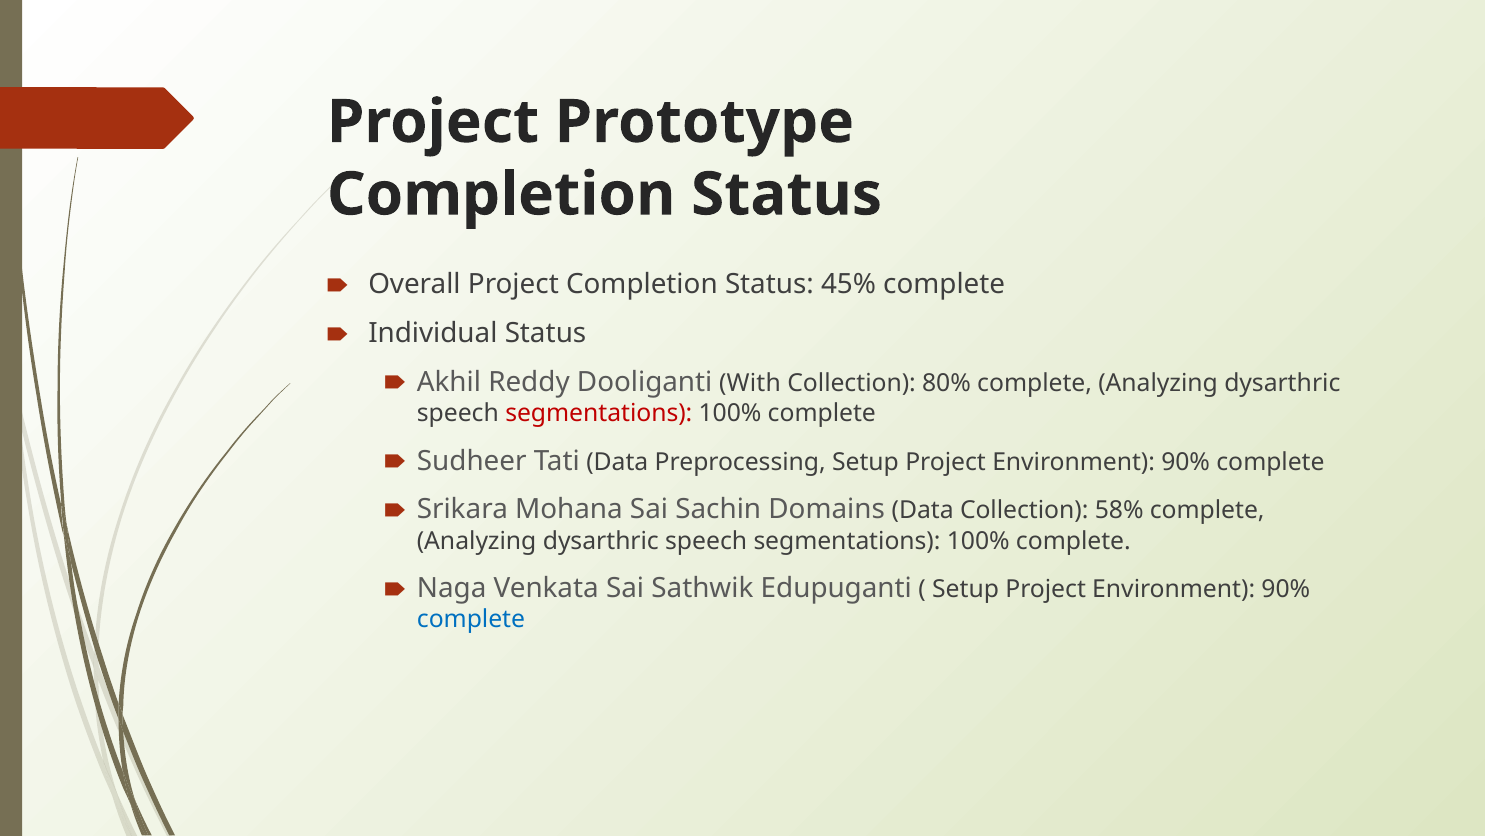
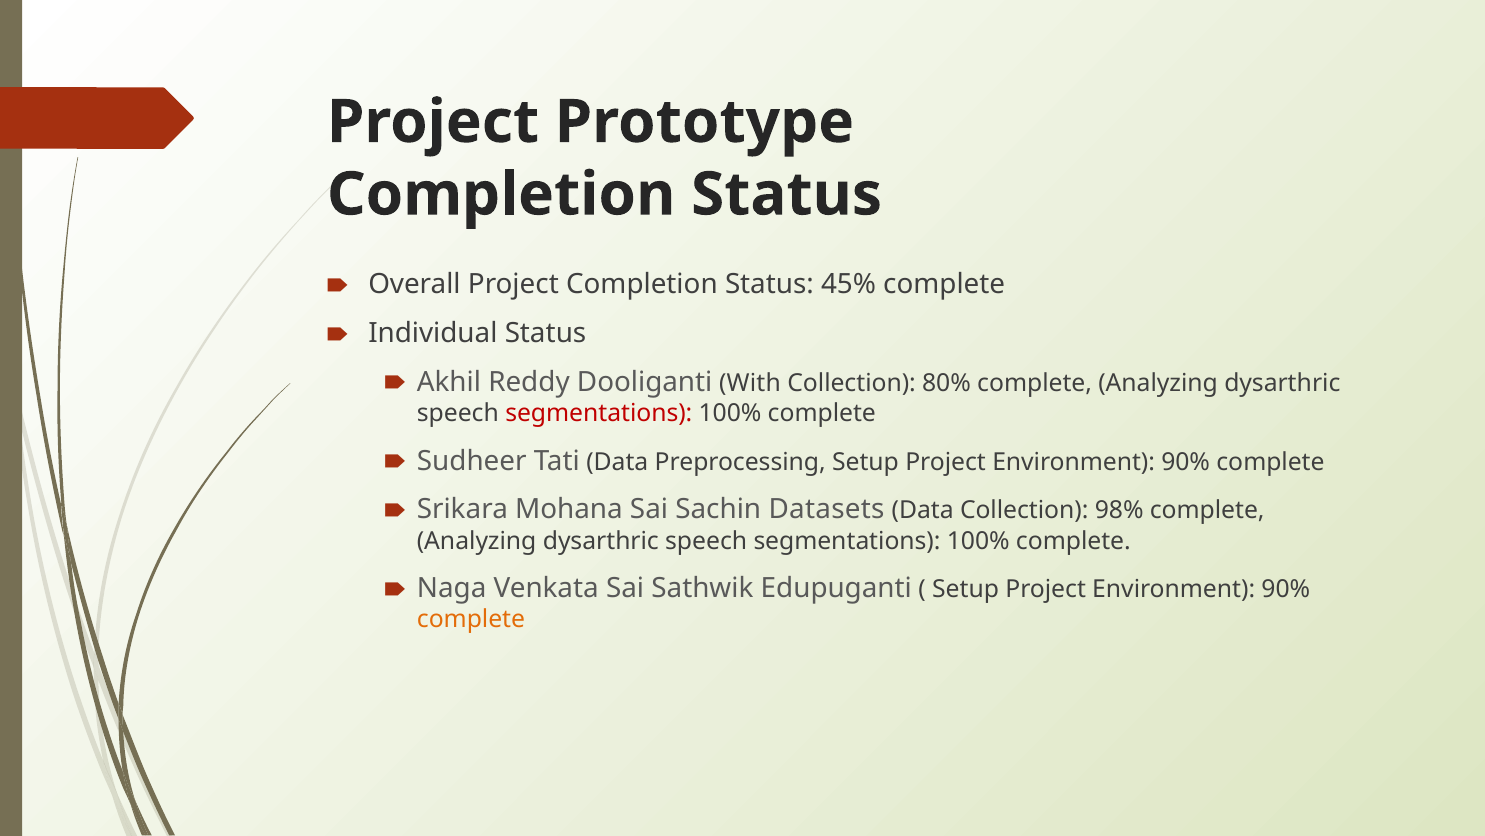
Domains: Domains -> Datasets
58%: 58% -> 98%
complete at (471, 619) colour: blue -> orange
